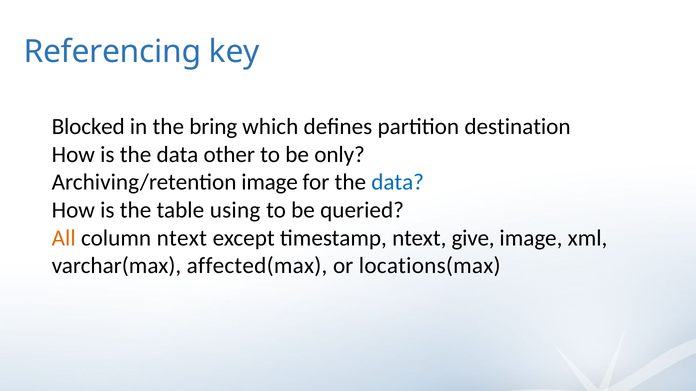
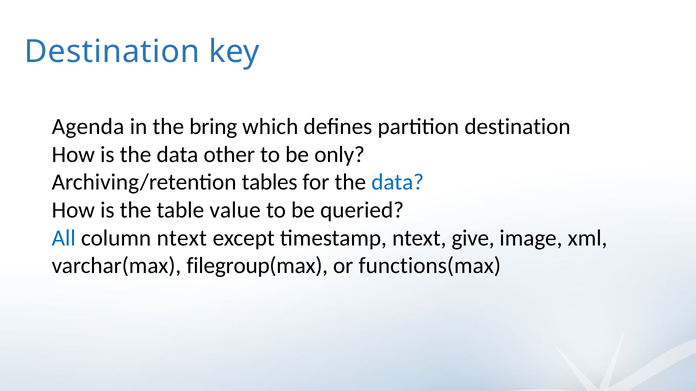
Referencing at (112, 52): Referencing -> Destination
Blocked: Blocked -> Agenda
Archiving/retention image: image -> tables
using: using -> value
All colour: orange -> blue
affected(max: affected(max -> filegroup(max
locations(max: locations(max -> functions(max
